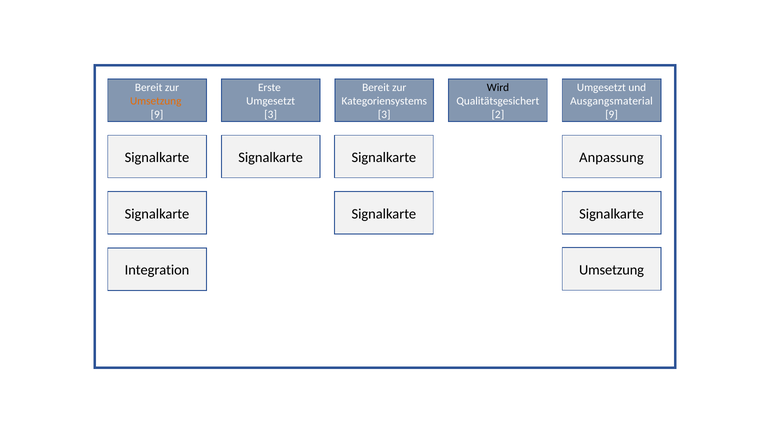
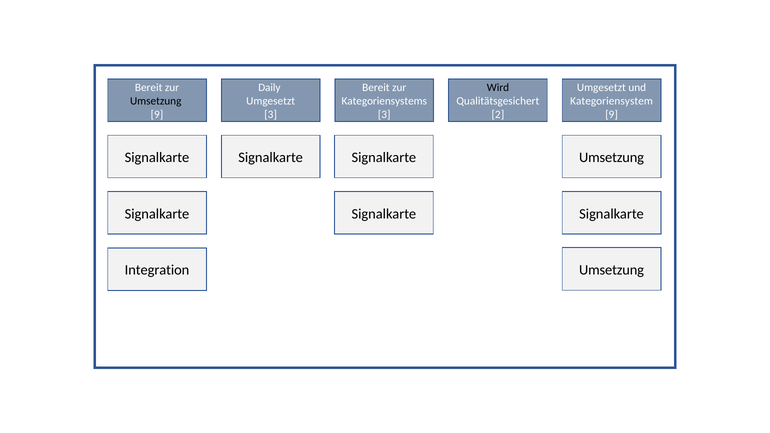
Erste: Erste -> Daily
Umsetzung at (156, 101) colour: orange -> black
Ausgangsmaterial: Ausgangsmaterial -> Kategoriensystem
Anpassung at (611, 158): Anpassung -> Umsetzung
